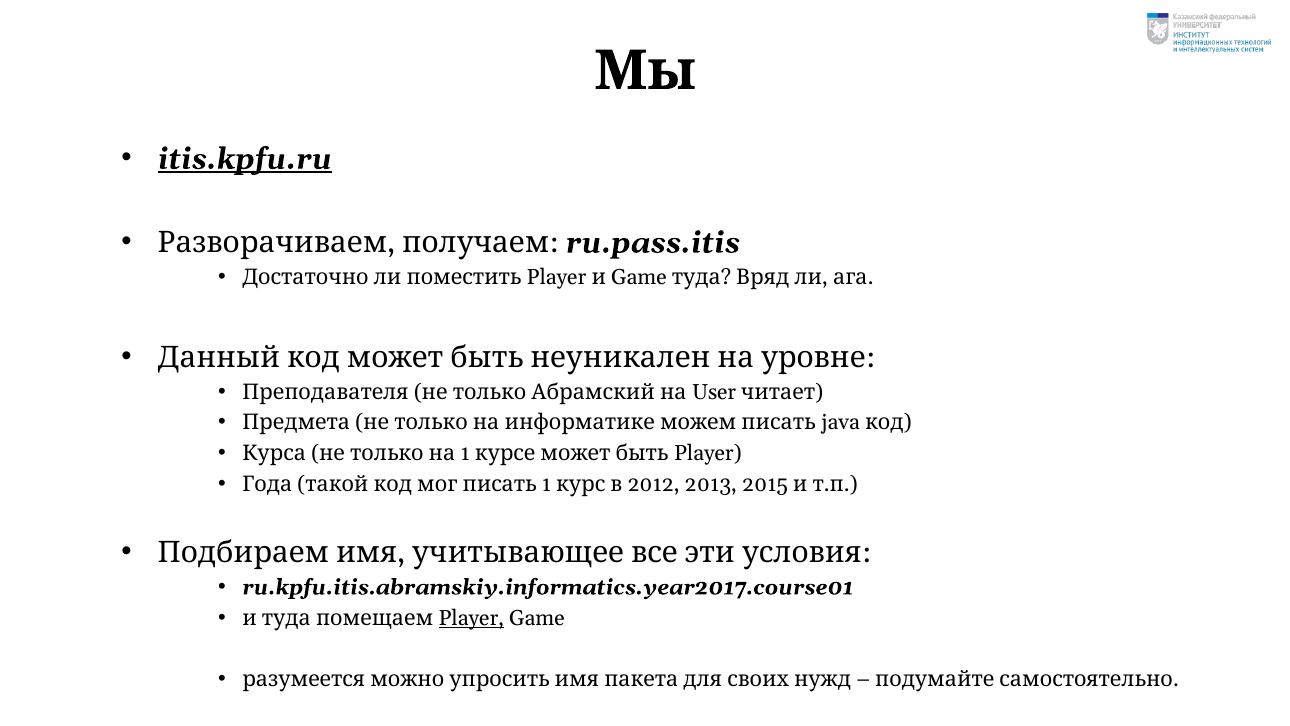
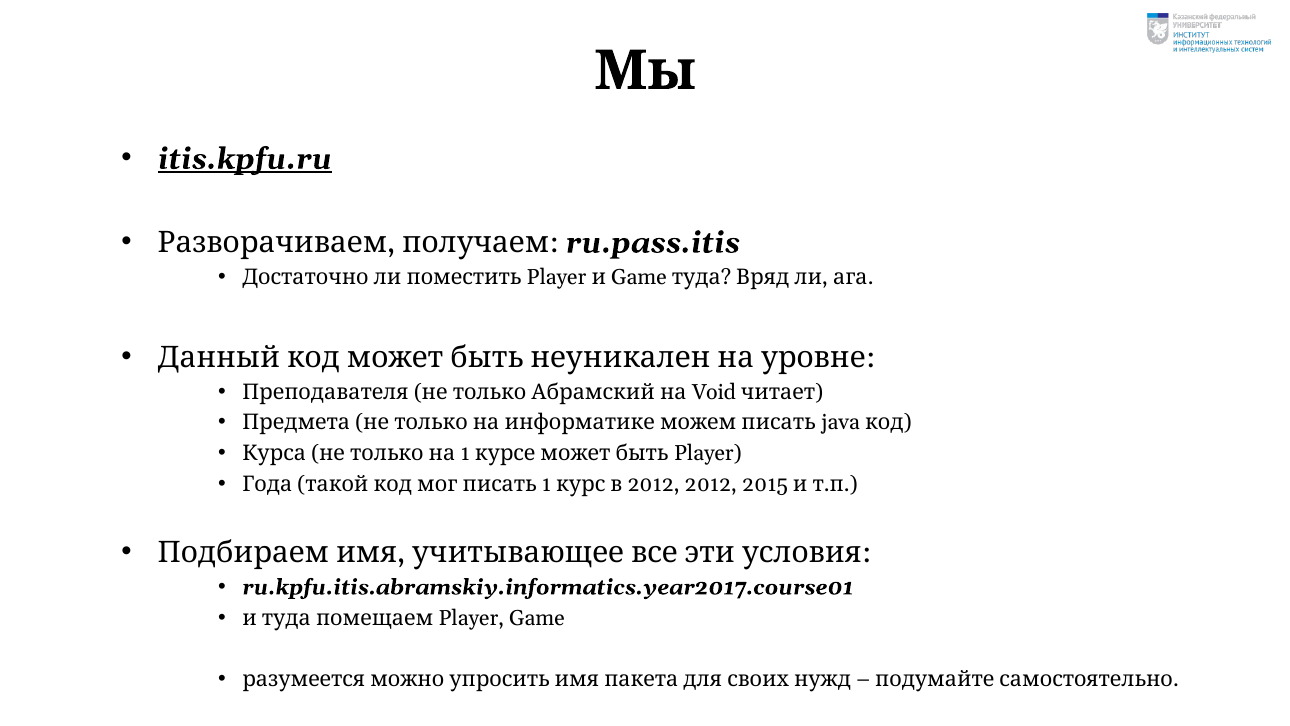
User: User -> Void
2012 2013: 2013 -> 2012
Player at (471, 618) underline: present -> none
